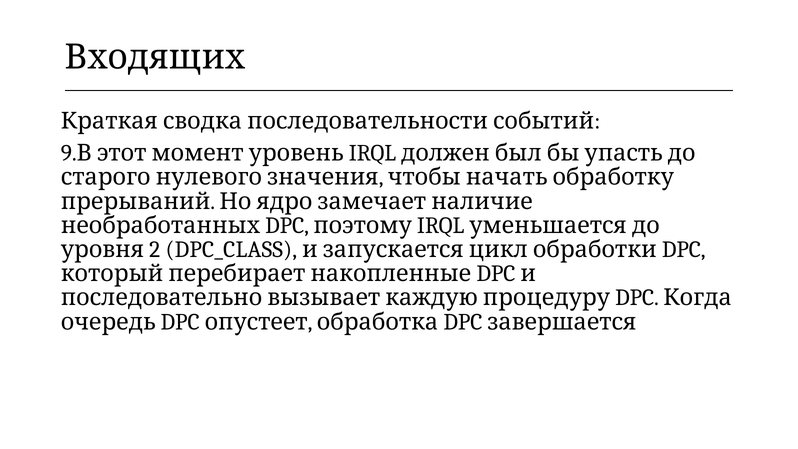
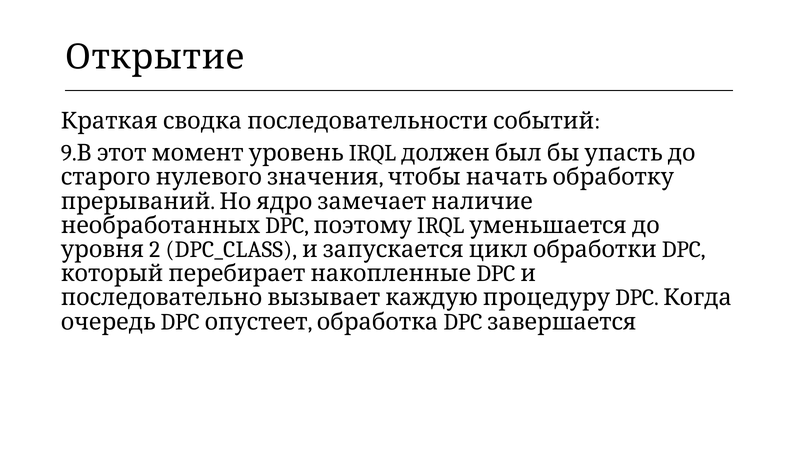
Входящих: Входящих -> Открытие
